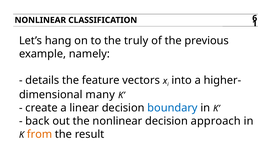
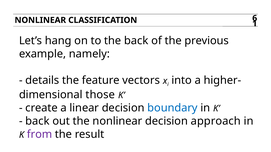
the truly: truly -> back
many: many -> those
from colour: orange -> purple
